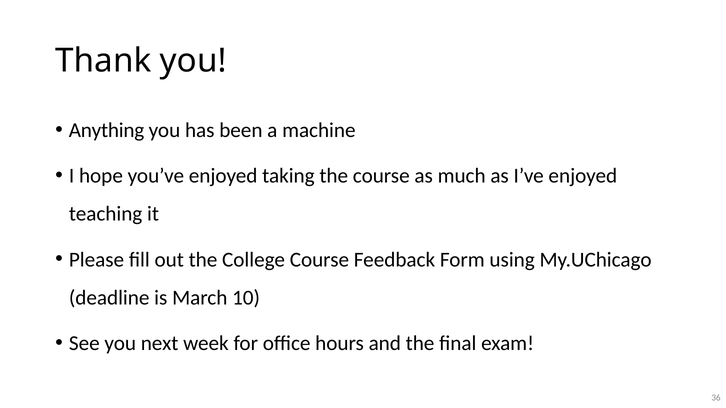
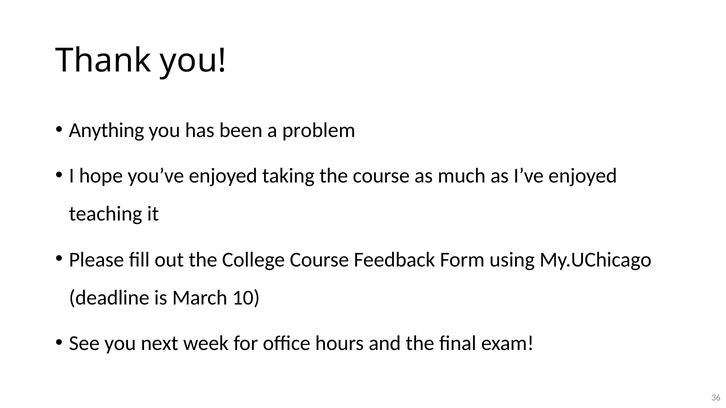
machine: machine -> problem
